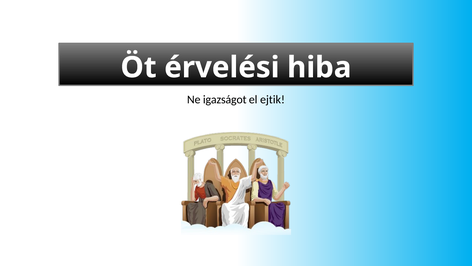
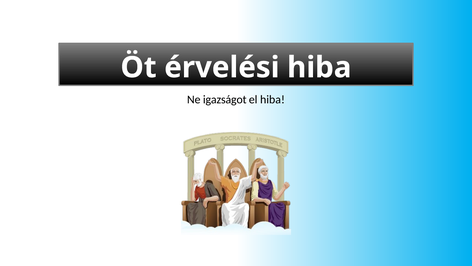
el ejtik: ejtik -> hiba
